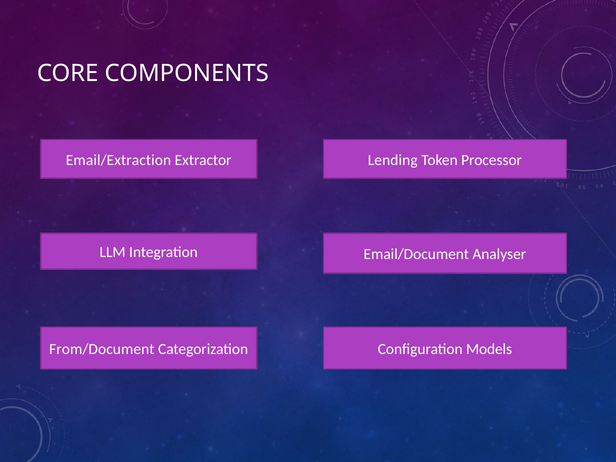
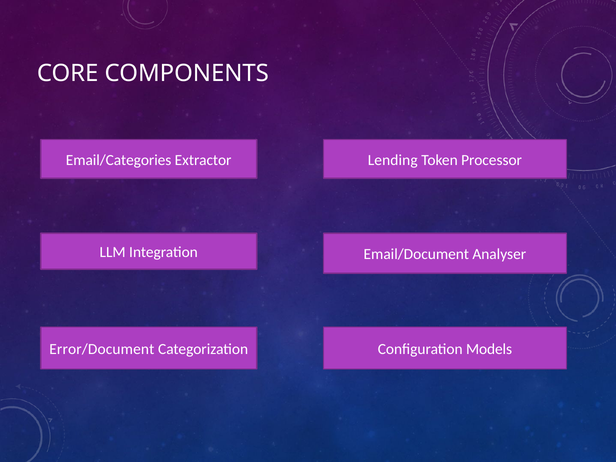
Email/Extraction: Email/Extraction -> Email/Categories
From/Document: From/Document -> Error/Document
